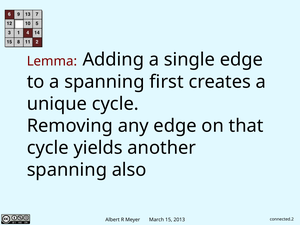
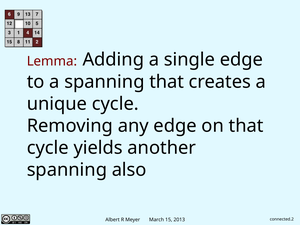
spanning first: first -> that
